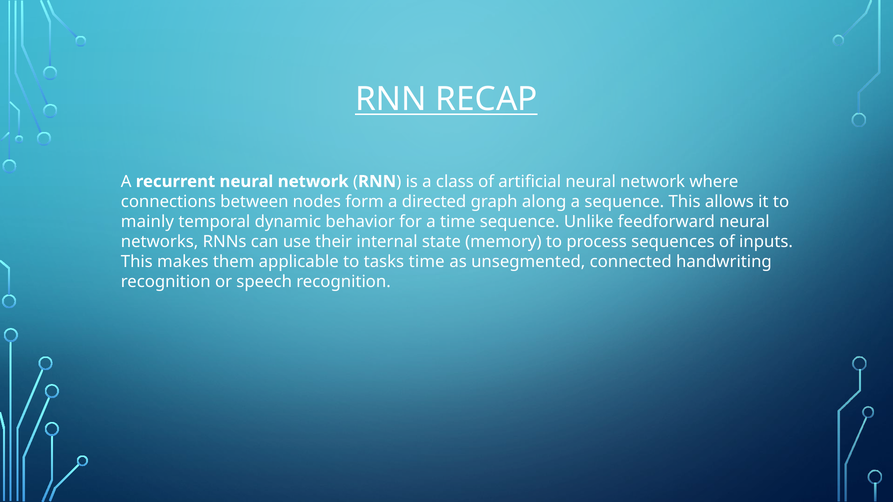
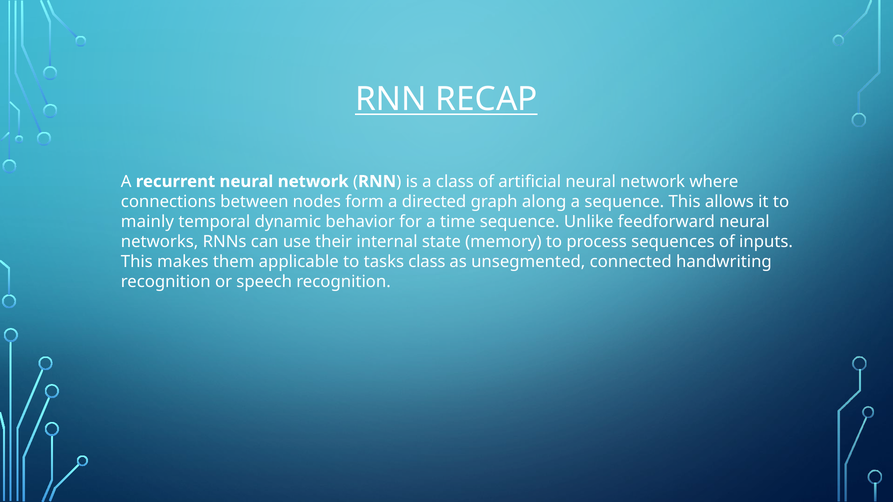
tasks time: time -> class
